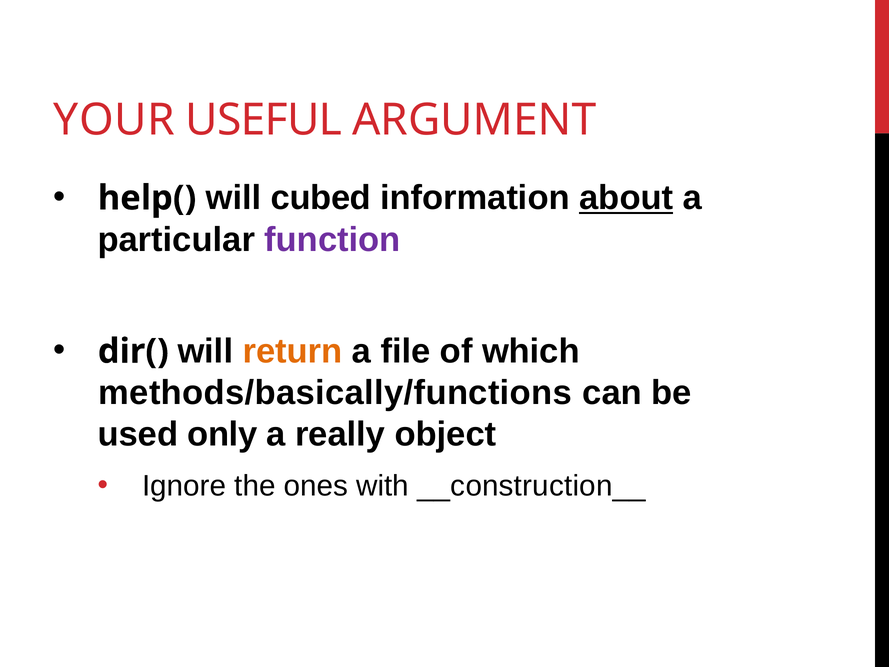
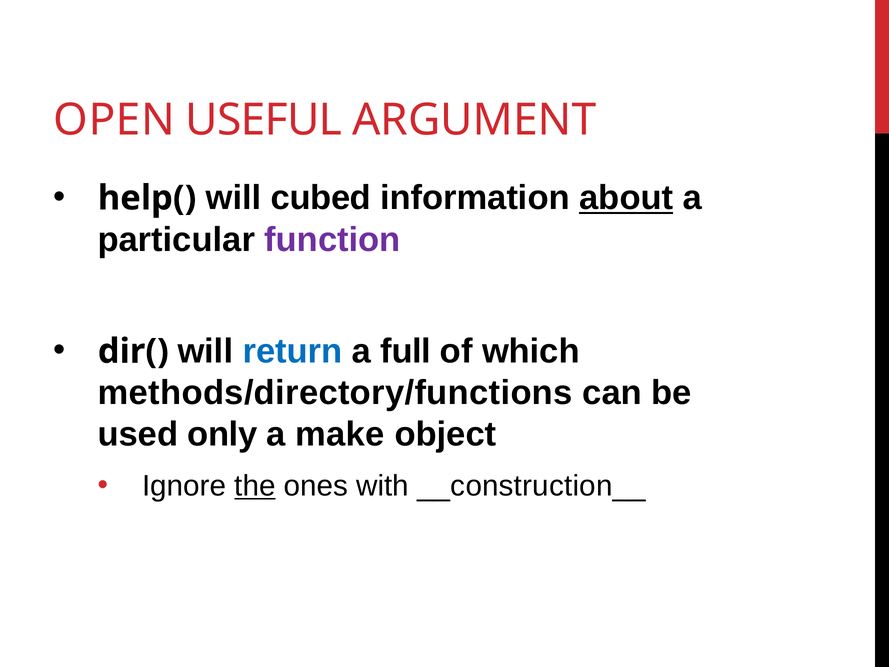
YOUR: YOUR -> OPEN
return colour: orange -> blue
file: file -> full
methods/basically/functions: methods/basically/functions -> methods/directory/functions
really: really -> make
the underline: none -> present
